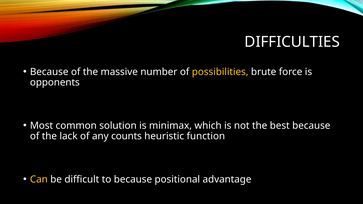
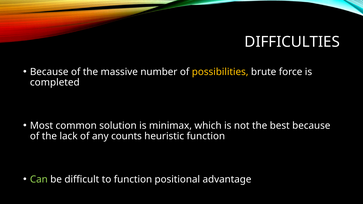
opponents: opponents -> completed
Can colour: yellow -> light green
to because: because -> function
